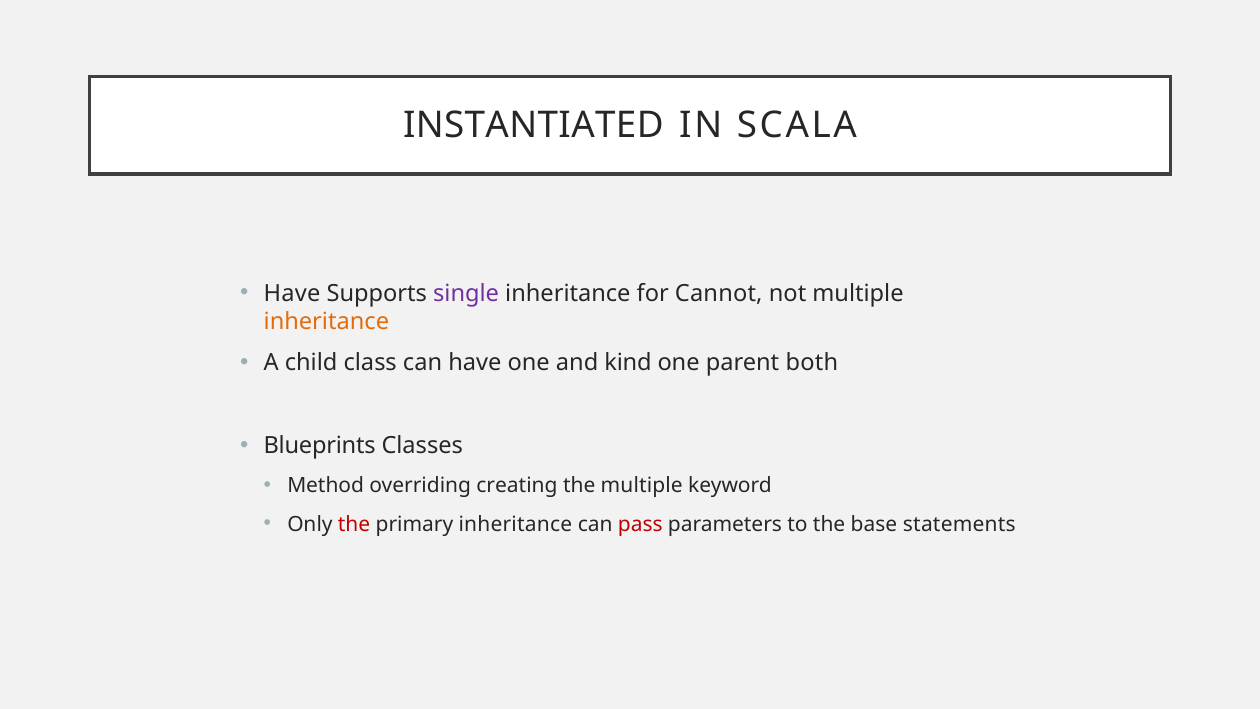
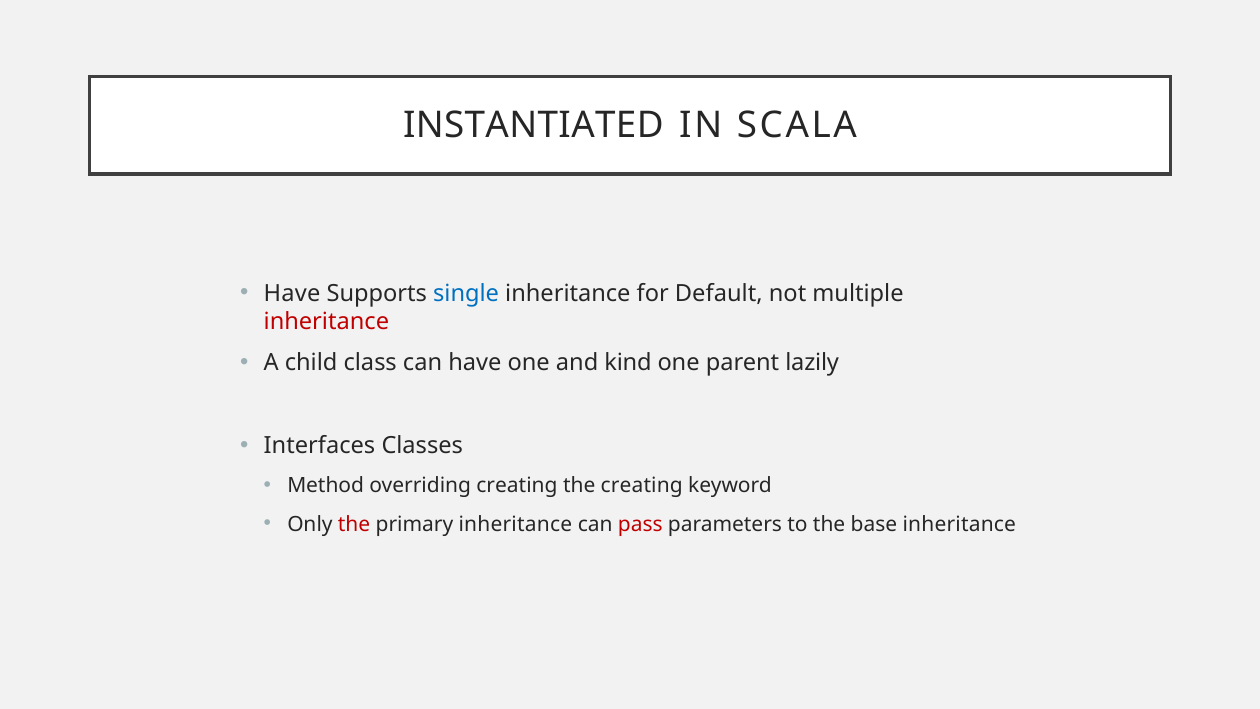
single colour: purple -> blue
Cannot: Cannot -> Default
inheritance at (326, 322) colour: orange -> red
both: both -> lazily
Blueprints: Blueprints -> Interfaces
the multiple: multiple -> creating
base statements: statements -> inheritance
